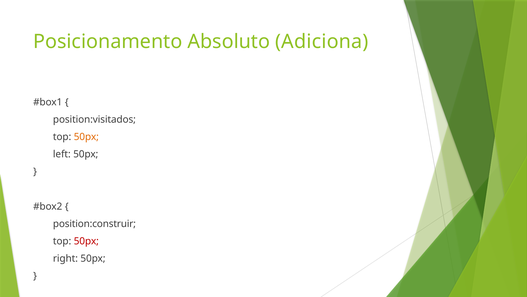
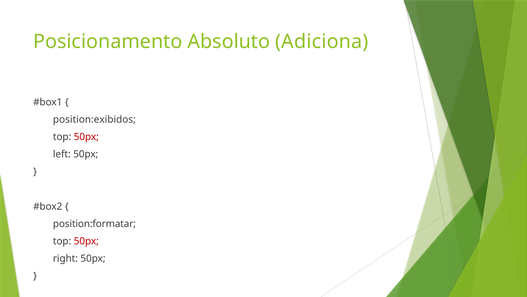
position:visitados: position:visitados -> position:exibidos
50px at (86, 137) colour: orange -> red
position:construir: position:construir -> position:formatar
